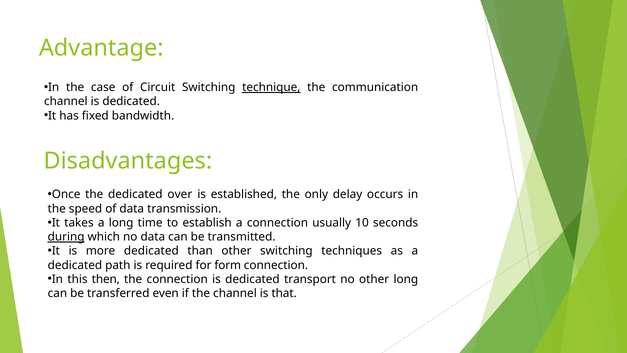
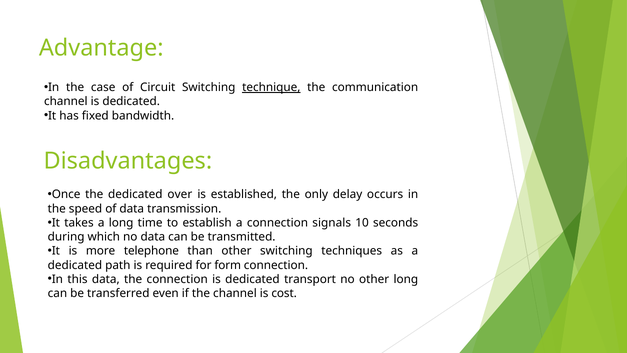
usually: usually -> signals
during underline: present -> none
more dedicated: dedicated -> telephone
this then: then -> data
that: that -> cost
